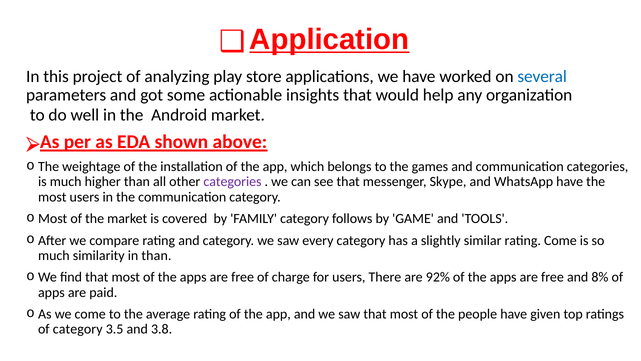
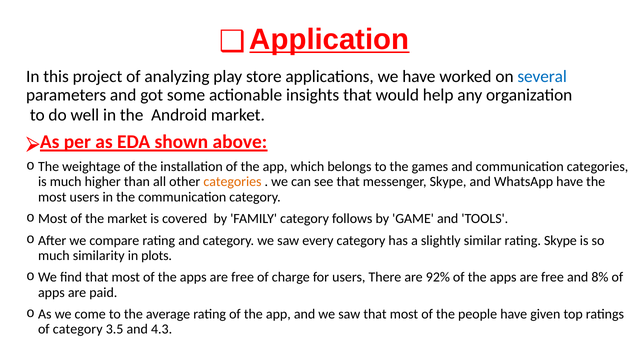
categories at (232, 182) colour: purple -> orange
rating Come: Come -> Skype
in than: than -> plots
3.8: 3.8 -> 4.3
